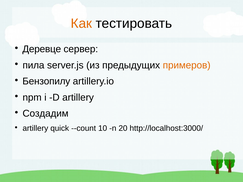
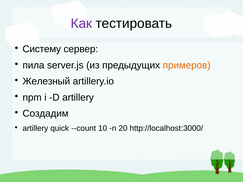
Как colour: orange -> purple
Деревце: Деревце -> Систему
Бензопилу: Бензопилу -> Железный
